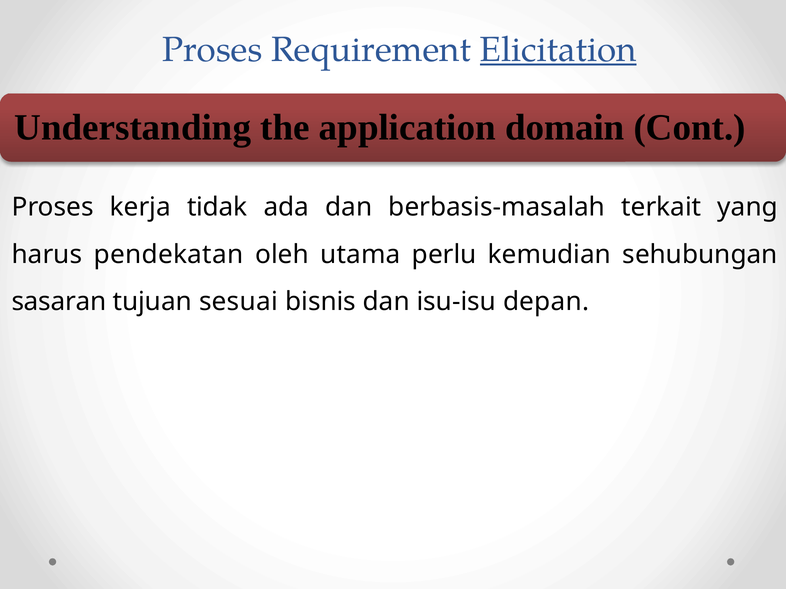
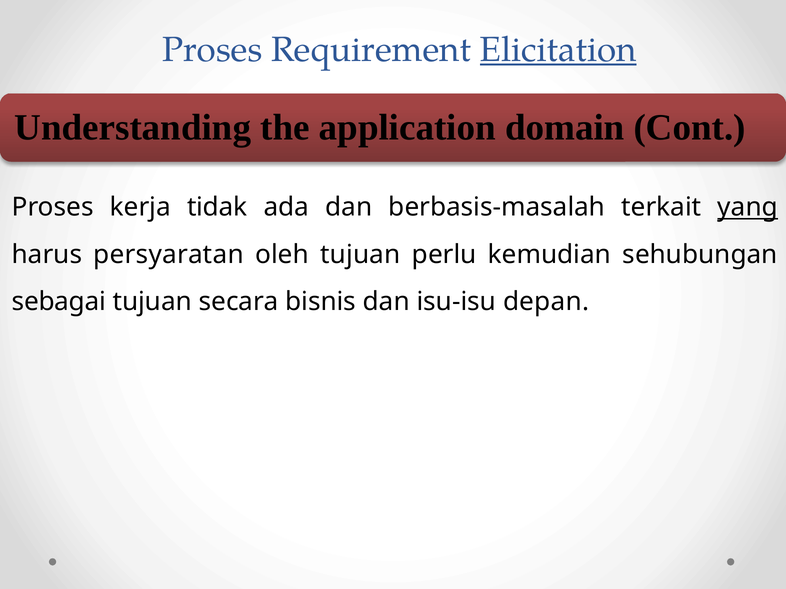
yang underline: none -> present
pendekatan: pendekatan -> persyaratan
oleh utama: utama -> tujuan
sasaran: sasaran -> sebagai
sesuai: sesuai -> secara
